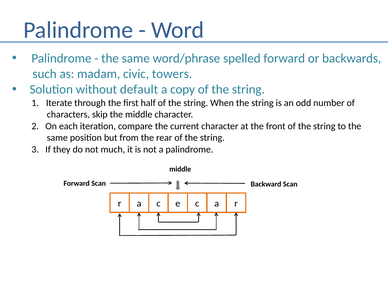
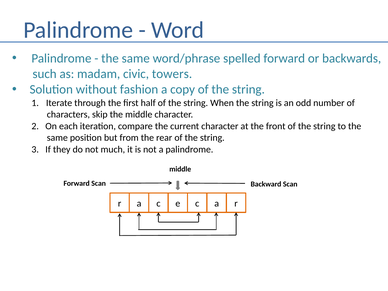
default: default -> fashion
